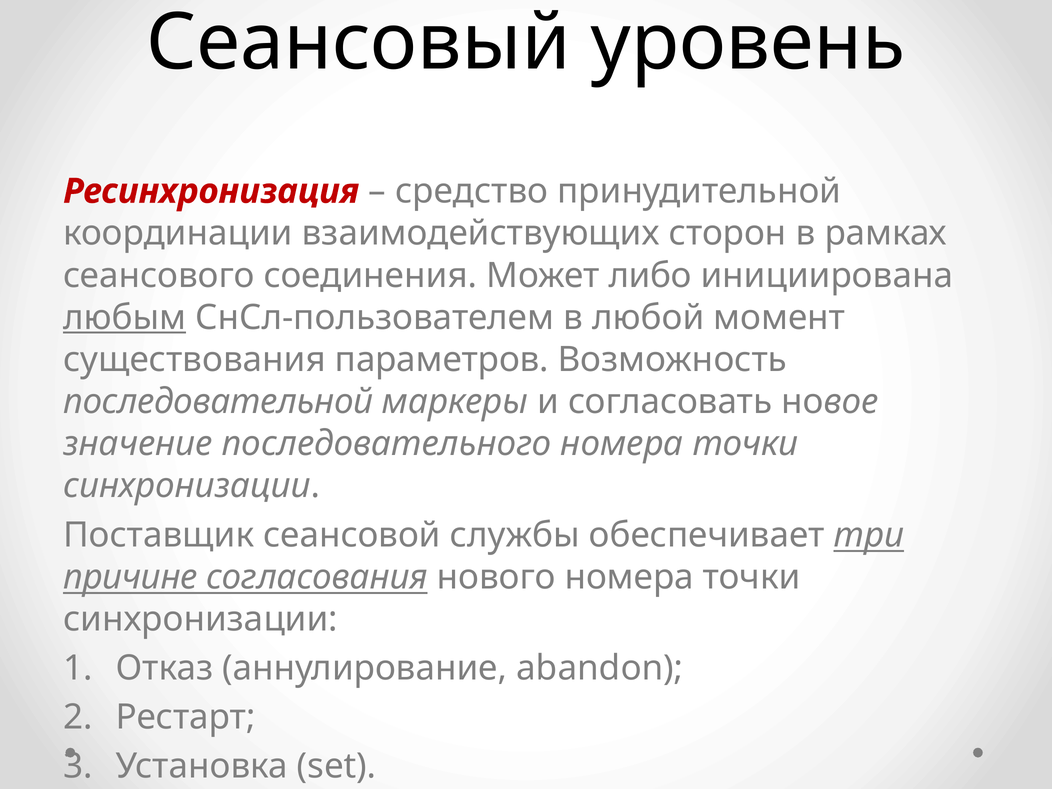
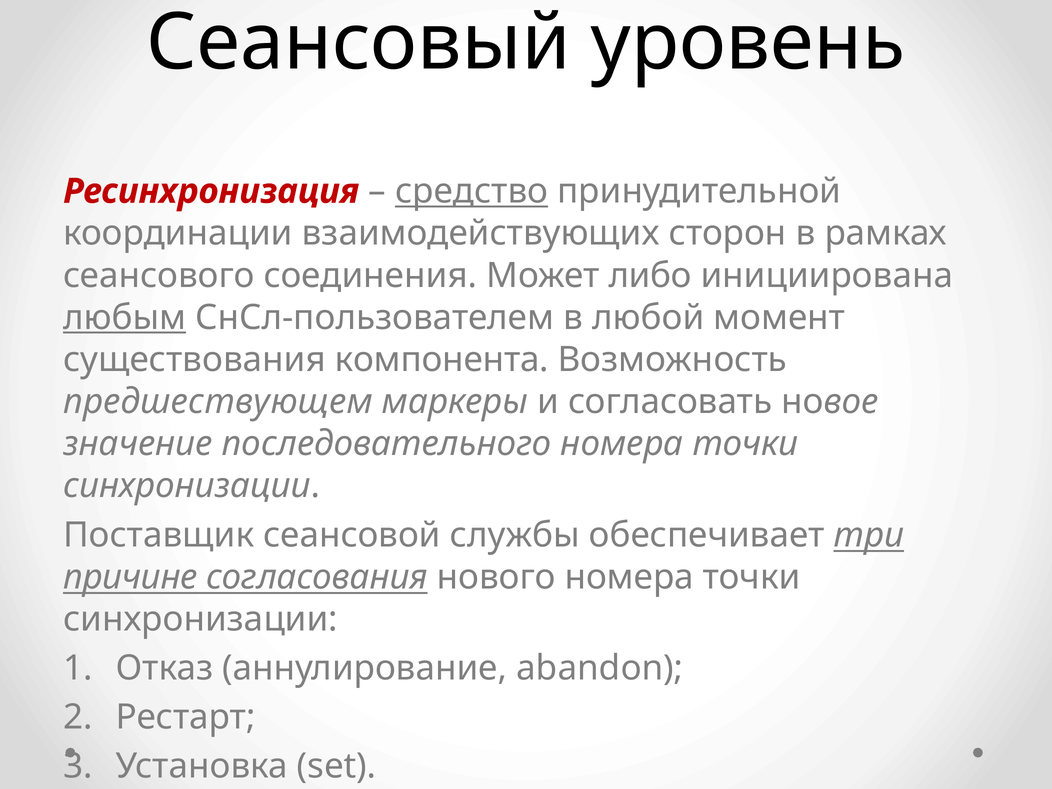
средство underline: none -> present
параметров: параметров -> компонента
последовательной: последовательной -> предшествующем
